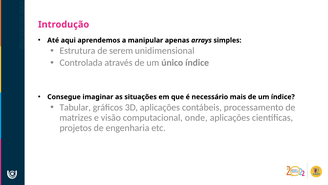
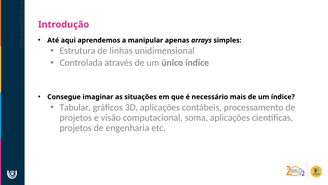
serem: serem -> linhas
matrizes at (76, 117): matrizes -> projetos
onde: onde -> soma
